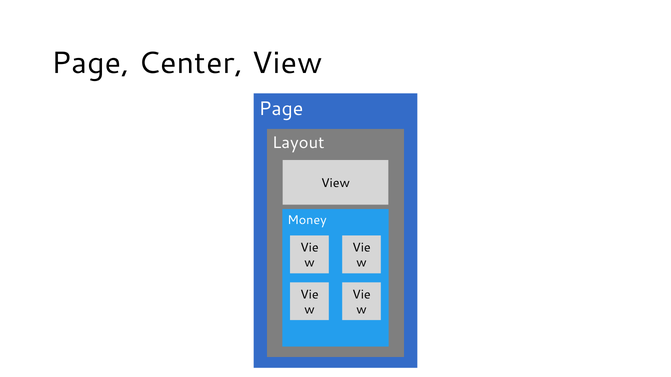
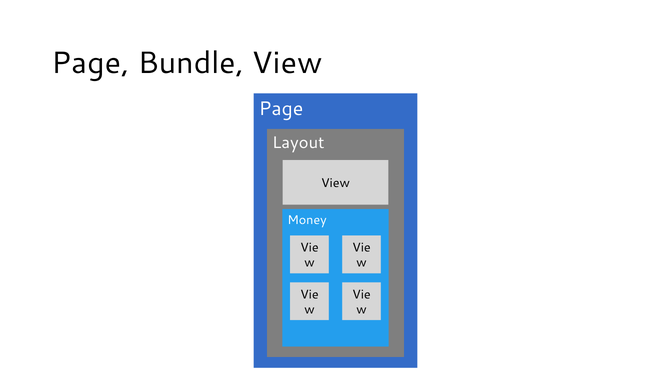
Center: Center -> Bundle
